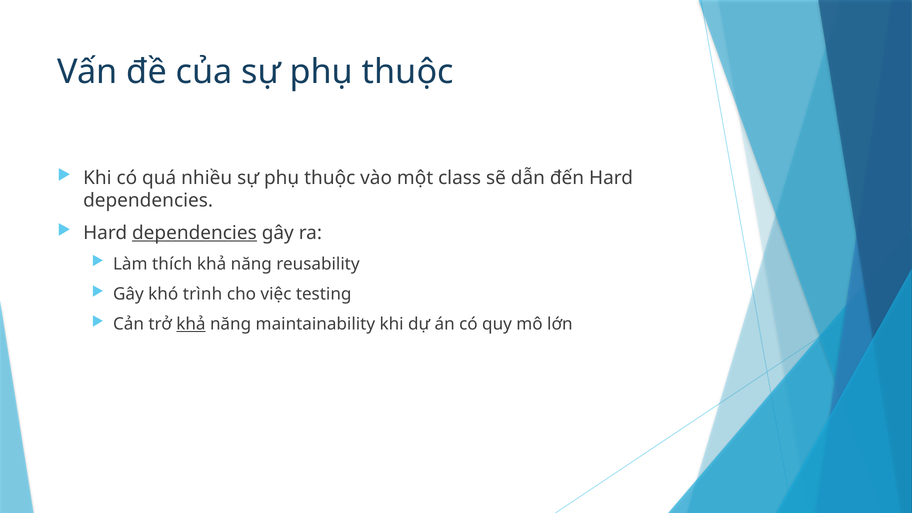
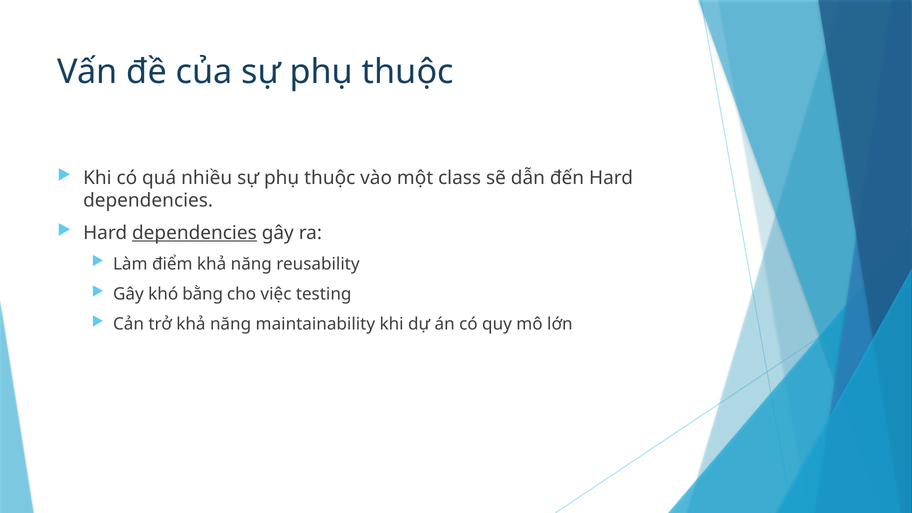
thích: thích -> điểm
trình: trình -> bằng
khả at (191, 324) underline: present -> none
